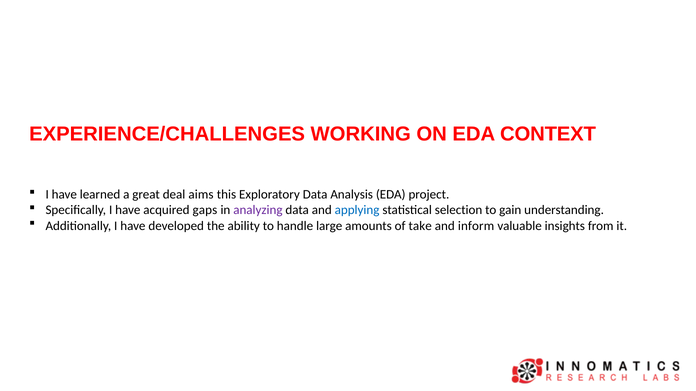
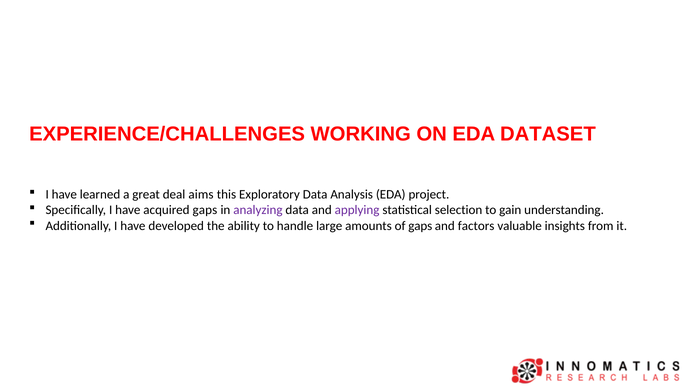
CONTEXT: CONTEXT -> DATASET
applying colour: blue -> purple
of take: take -> gaps
inform: inform -> factors
